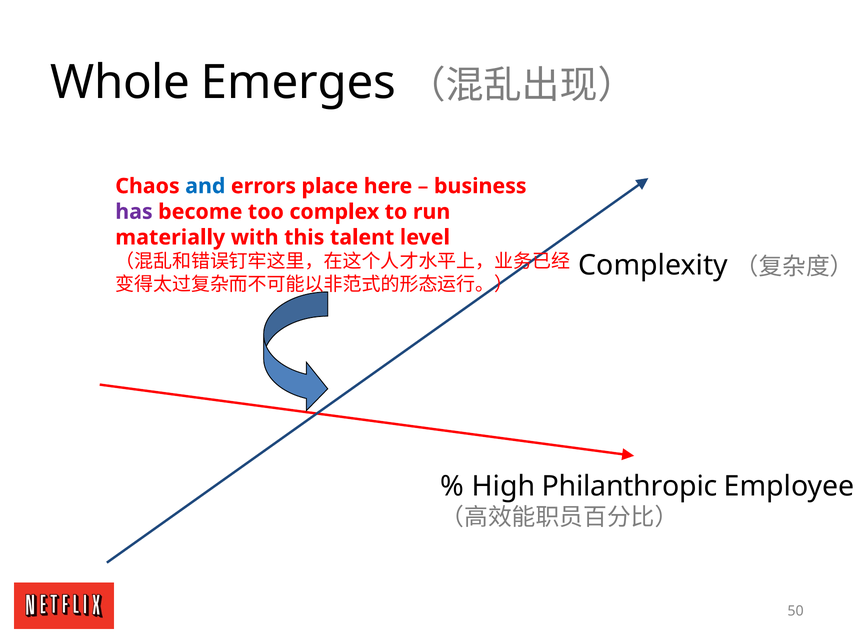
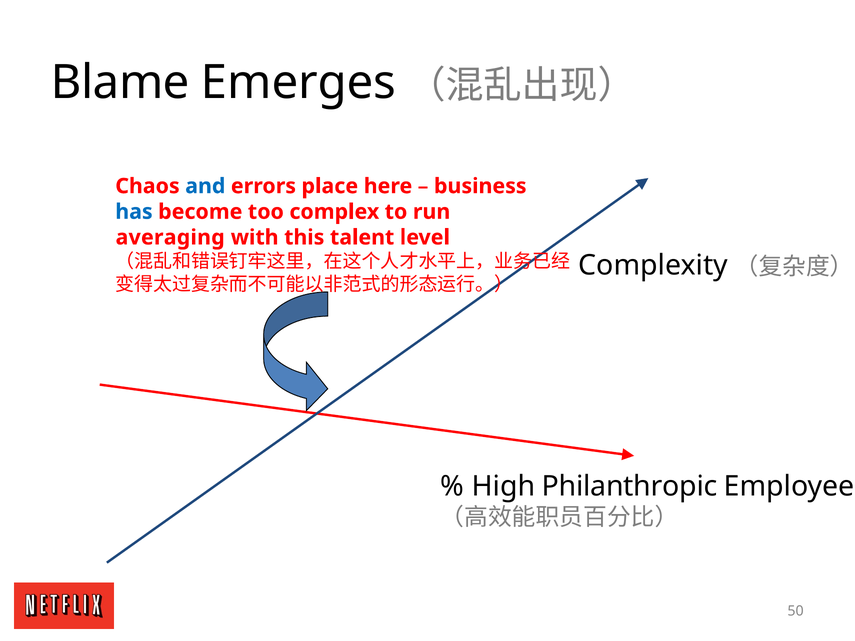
Whole: Whole -> Blame
has colour: purple -> blue
materially: materially -> averaging
